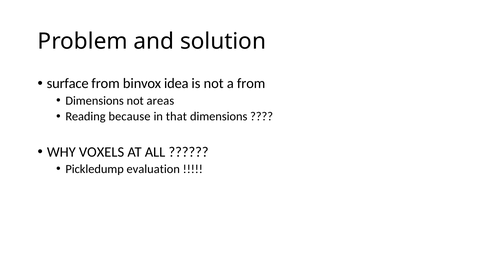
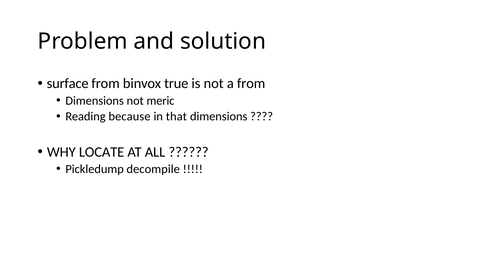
idea: idea -> true
areas: areas -> meric
VOXELS: VOXELS -> LOCATE
evaluation: evaluation -> decompile
